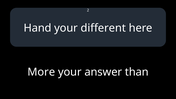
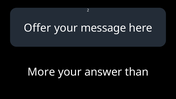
Hand: Hand -> Offer
different: different -> message
